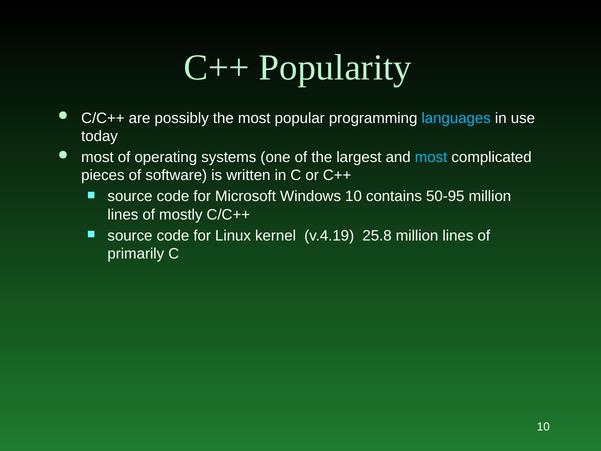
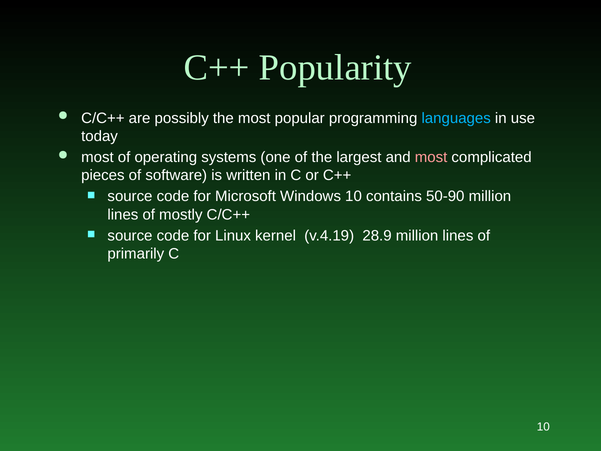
most at (431, 157) colour: light blue -> pink
50-95: 50-95 -> 50-90
25.8: 25.8 -> 28.9
